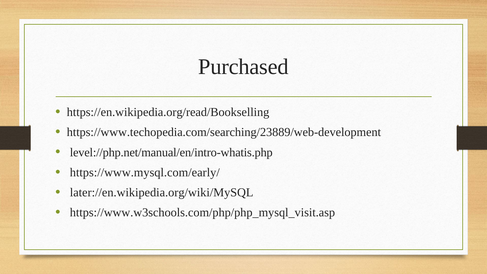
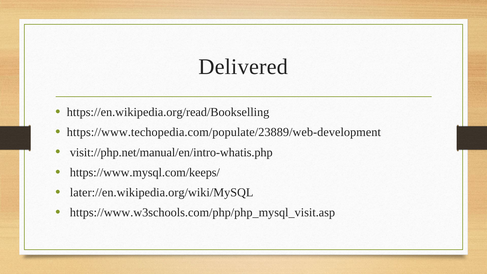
Purchased: Purchased -> Delivered
https://www.techopedia.com/searching/23889/web-development: https://www.techopedia.com/searching/23889/web-development -> https://www.techopedia.com/populate/23889/web-development
level://php.net/manual/en/intro-whatis.php: level://php.net/manual/en/intro-whatis.php -> visit://php.net/manual/en/intro-whatis.php
https://www.mysql.com/early/: https://www.mysql.com/early/ -> https://www.mysql.com/keeps/
